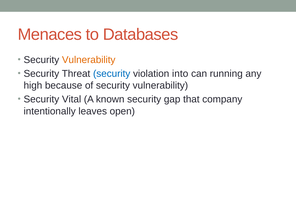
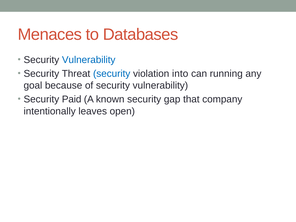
Vulnerability at (89, 60) colour: orange -> blue
high: high -> goal
Vital: Vital -> Paid
